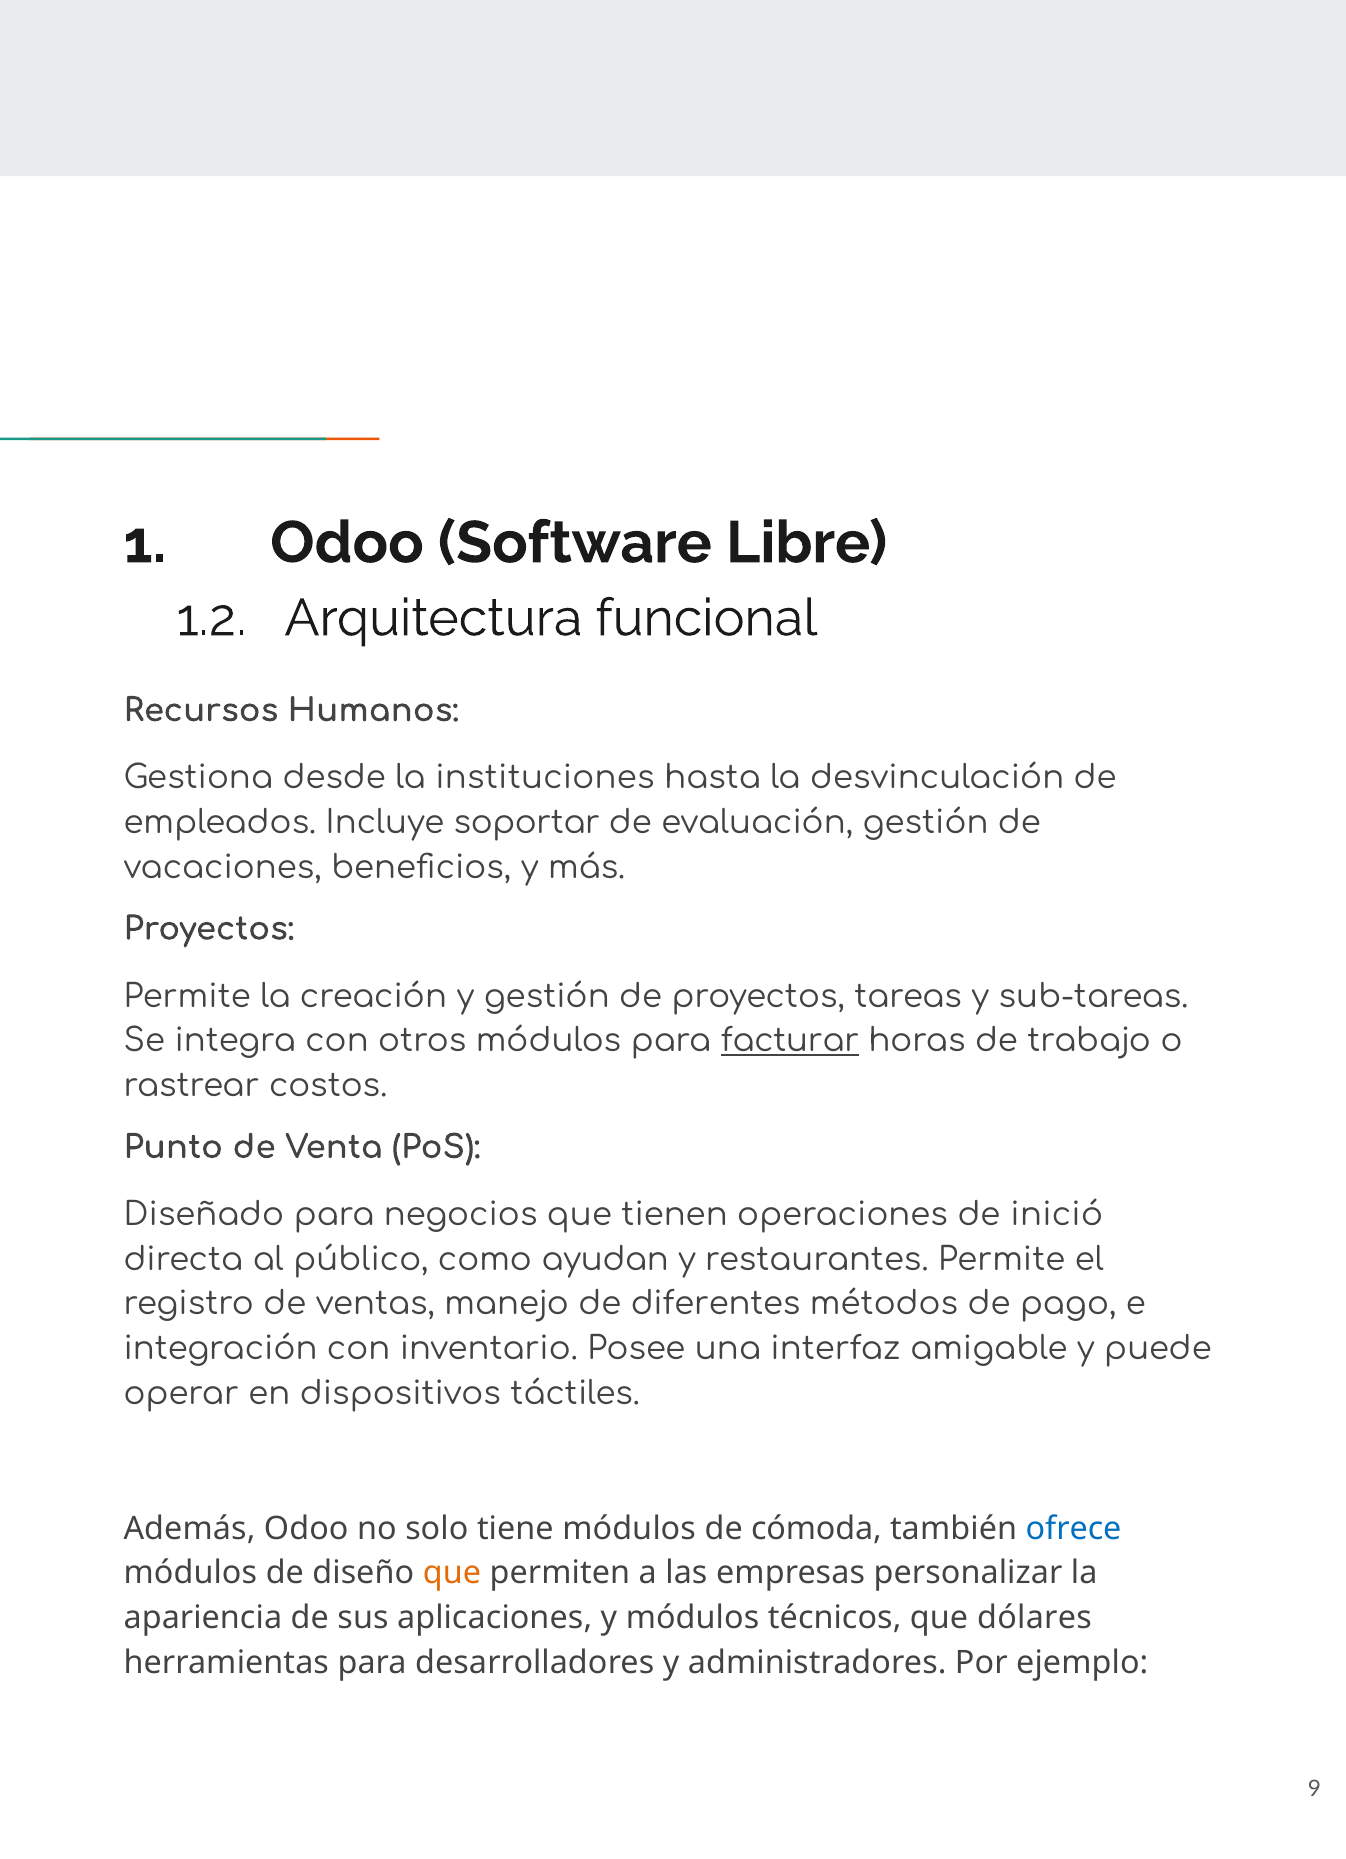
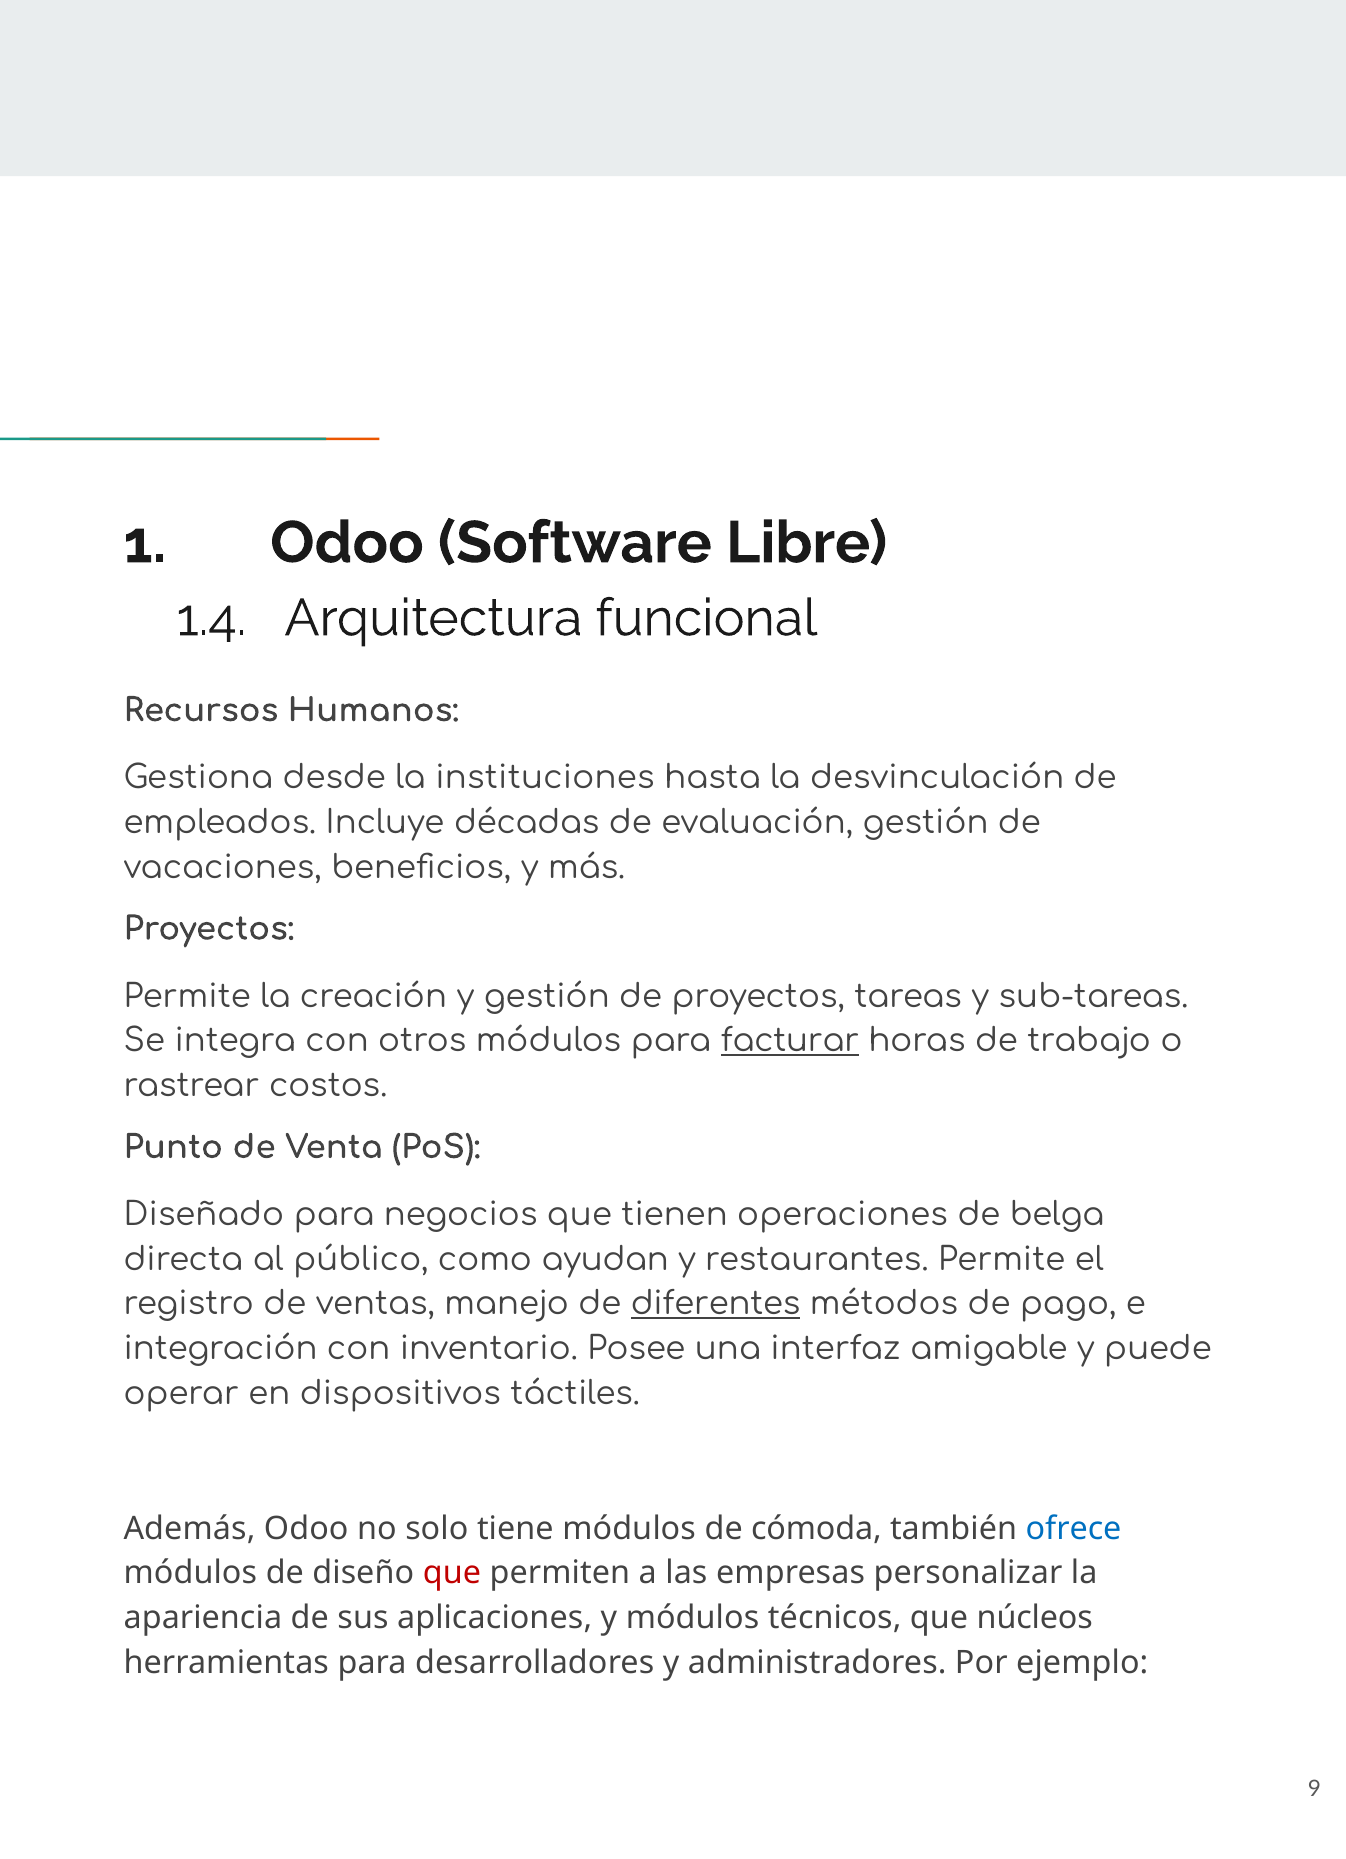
1.2: 1.2 -> 1.4
soportar: soportar -> décadas
inició: inició -> belga
diferentes underline: none -> present
que at (452, 1573) colour: orange -> red
dólares: dólares -> núcleos
